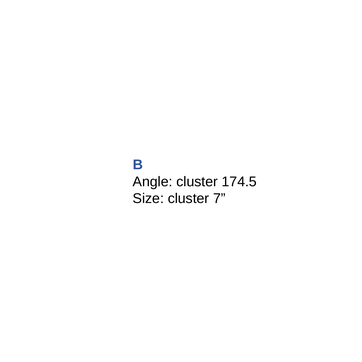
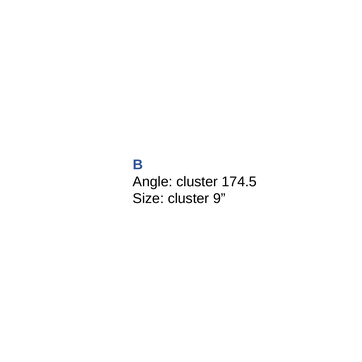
7: 7 -> 9
